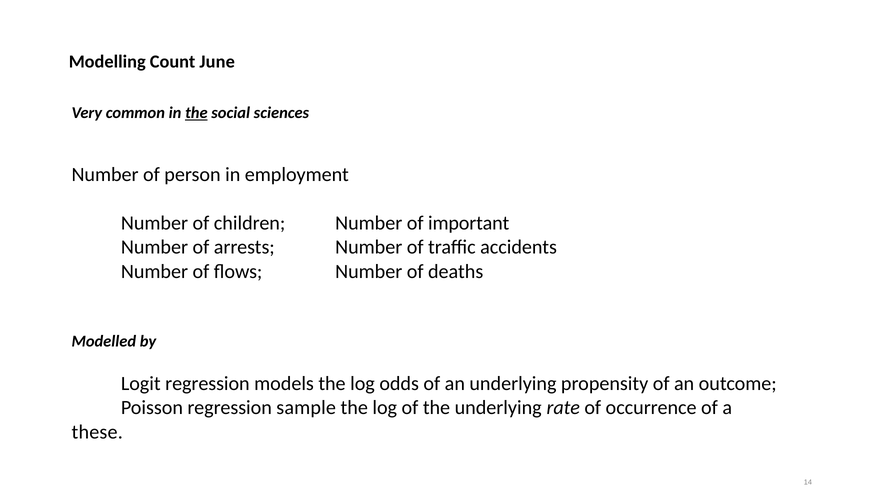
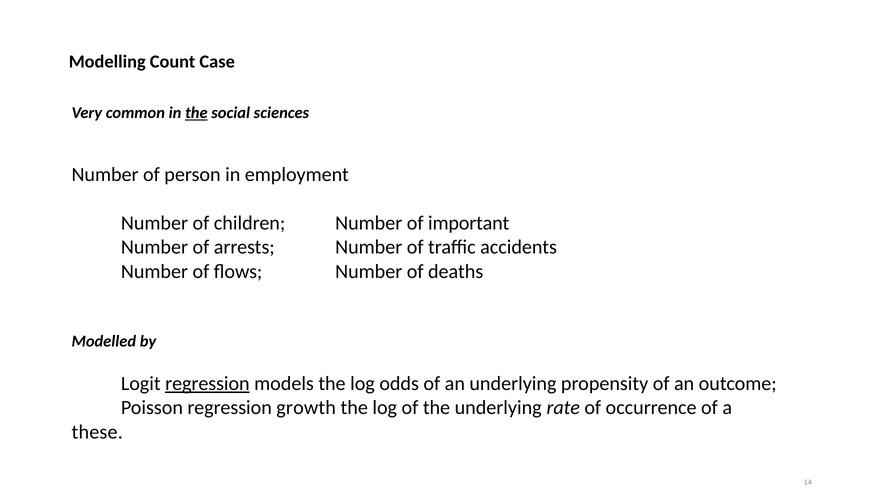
June: June -> Case
regression at (207, 383) underline: none -> present
sample: sample -> growth
